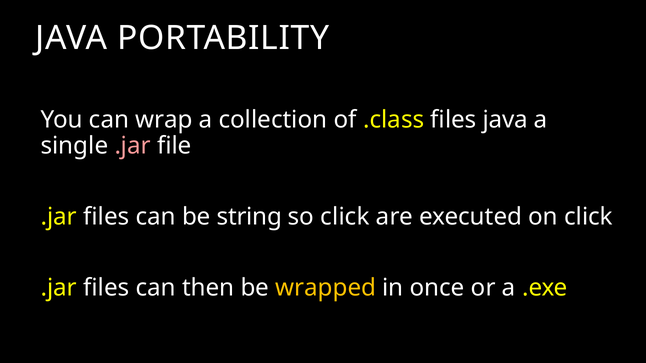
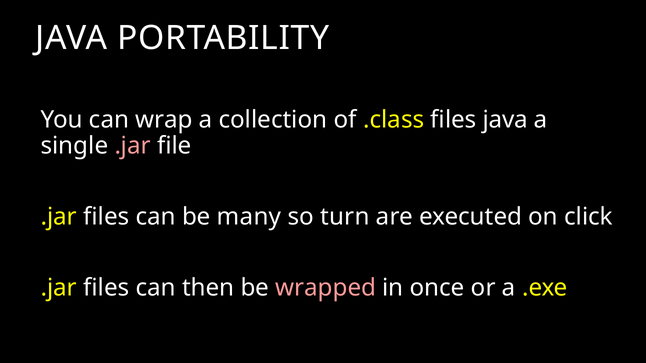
string: string -> many
so click: click -> turn
wrapped colour: yellow -> pink
